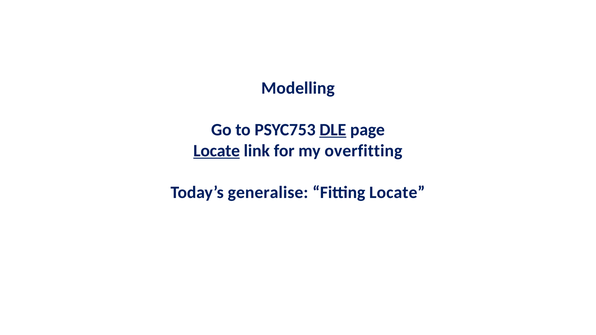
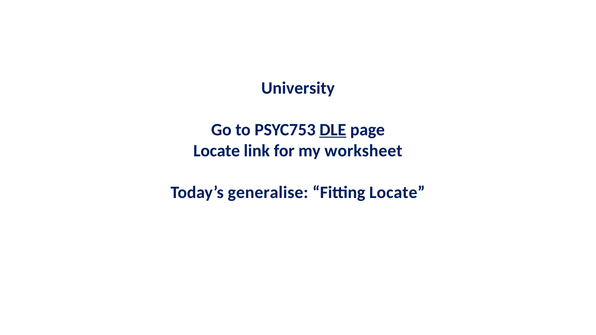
Modelling: Modelling -> University
Locate at (217, 151) underline: present -> none
overfitting: overfitting -> worksheet
